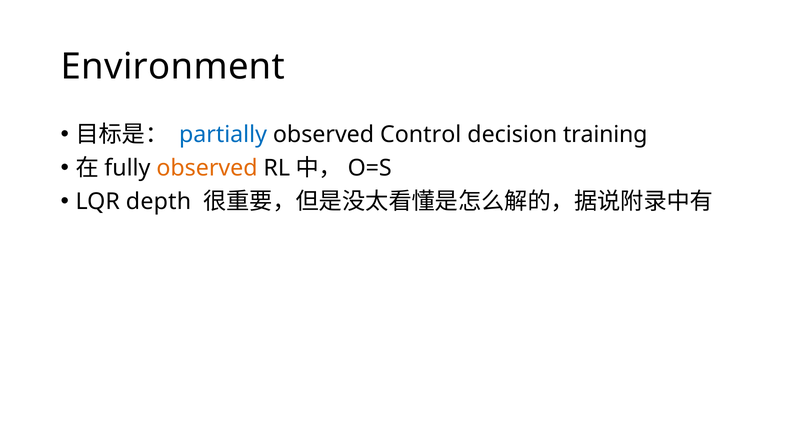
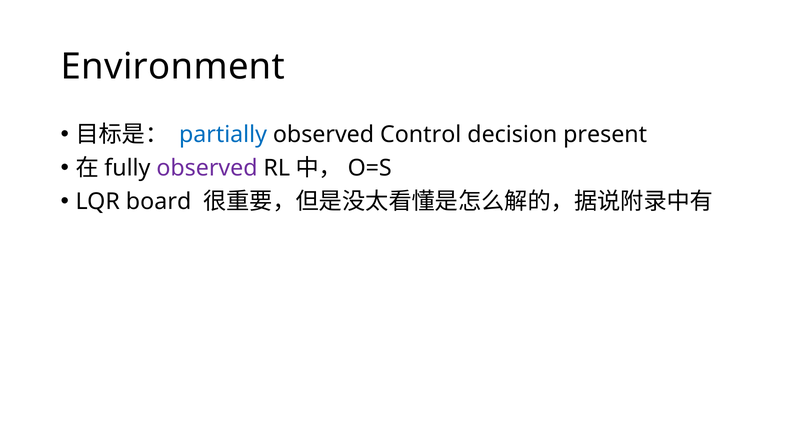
training: training -> present
observed at (207, 168) colour: orange -> purple
depth: depth -> board
